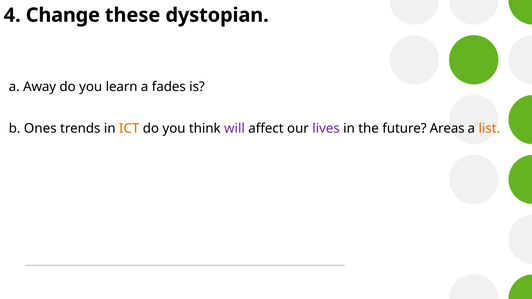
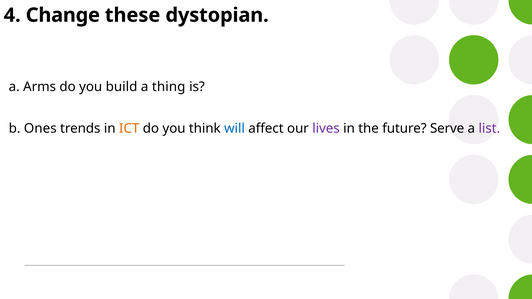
Away: Away -> Arms
learn: learn -> build
fades: fades -> thing
will colour: purple -> blue
Areas: Areas -> Serve
list colour: orange -> purple
